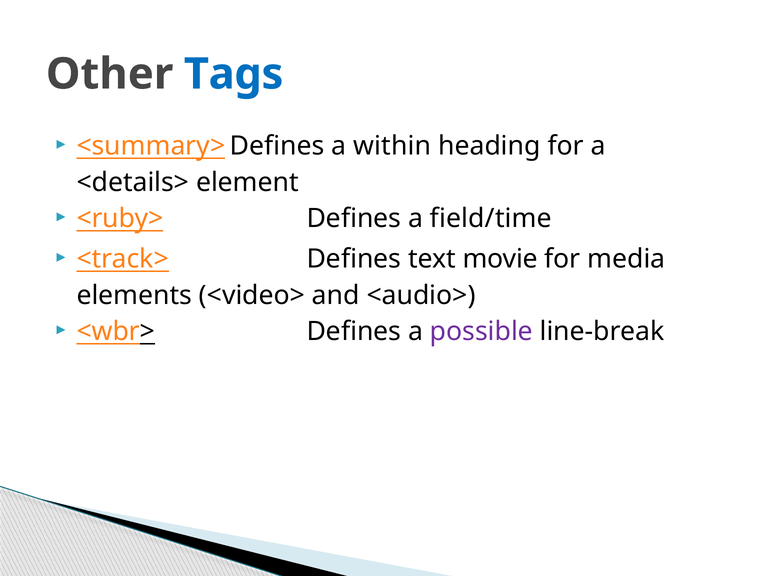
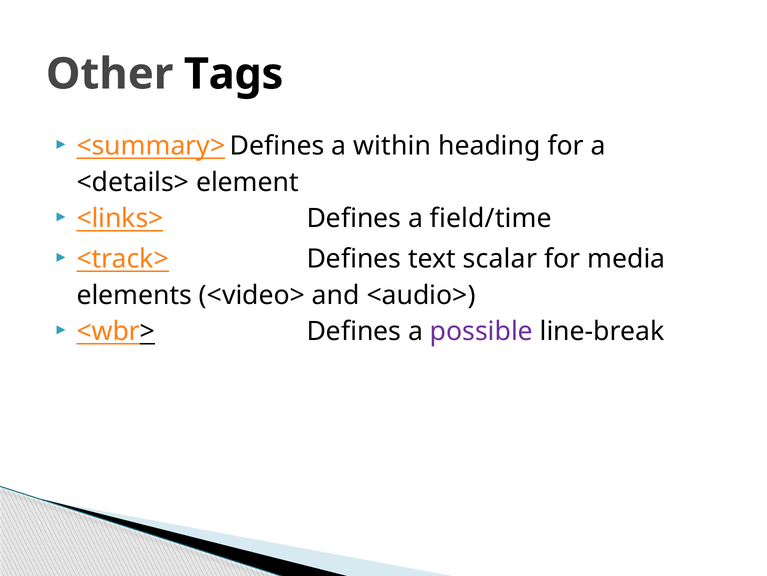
Tags colour: blue -> black
<ruby>: <ruby> -> <links>
movie: movie -> scalar
